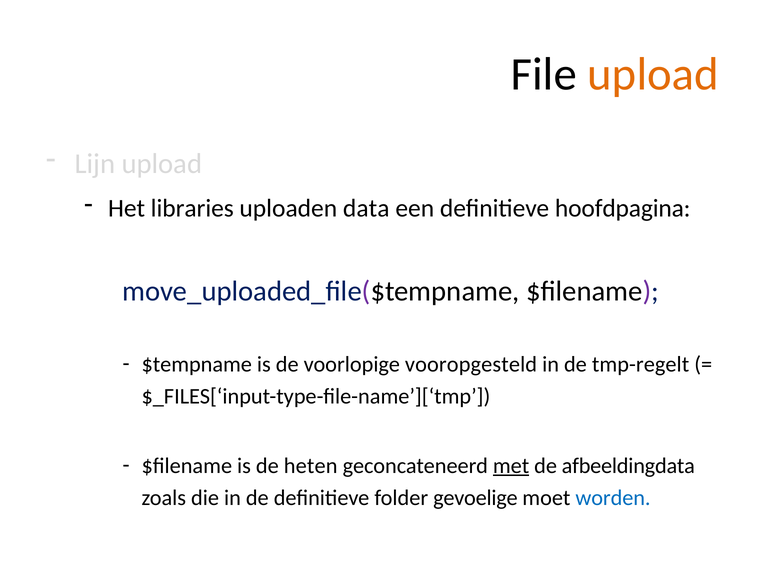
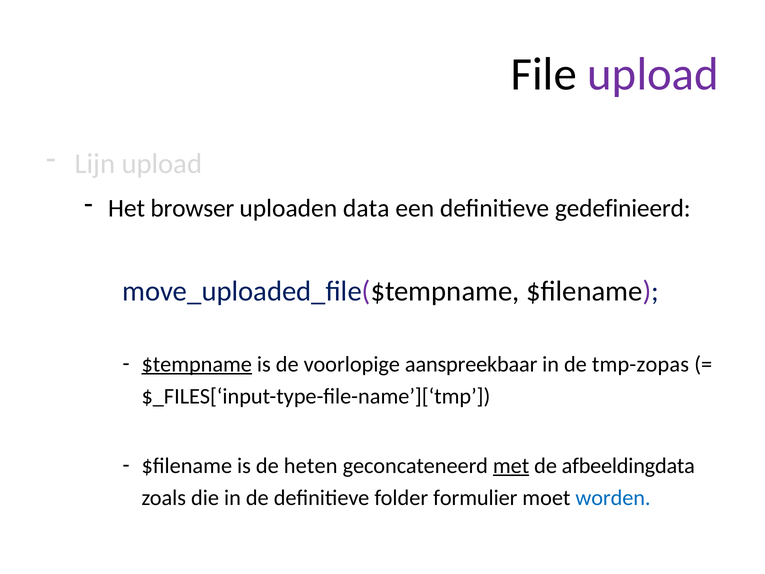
upload at (653, 74) colour: orange -> purple
libraries: libraries -> browser
hoofdpagina: hoofdpagina -> gedefinieerd
$tempname underline: none -> present
vooropgesteld: vooropgesteld -> aanspreekbaar
tmp-regelt: tmp-regelt -> tmp-zopas
gevoelige: gevoelige -> formulier
